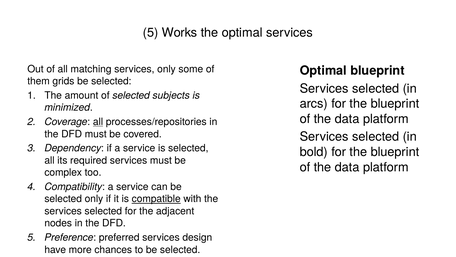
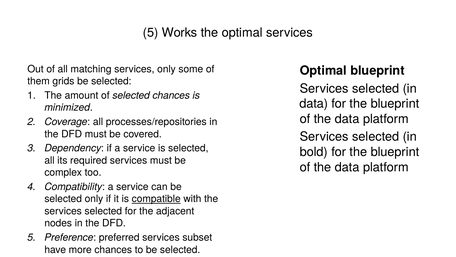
selected subjects: subjects -> chances
arcs at (314, 104): arcs -> data
all at (98, 122) underline: present -> none
design: design -> subset
